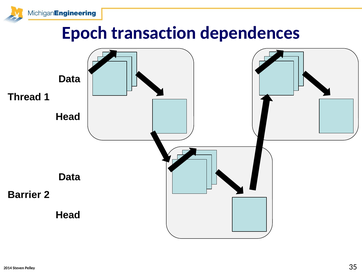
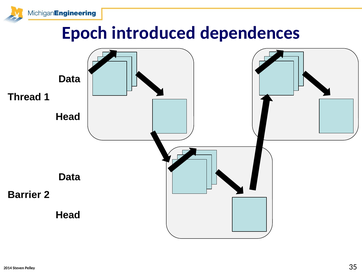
transaction: transaction -> introduced
